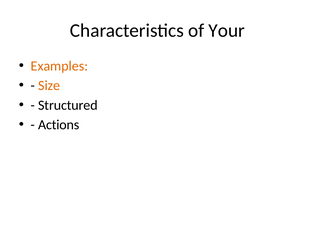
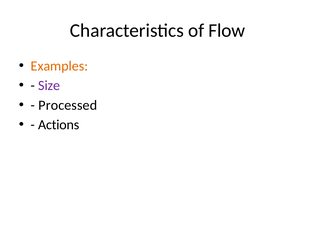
Your: Your -> Flow
Size colour: orange -> purple
Structured: Structured -> Processed
